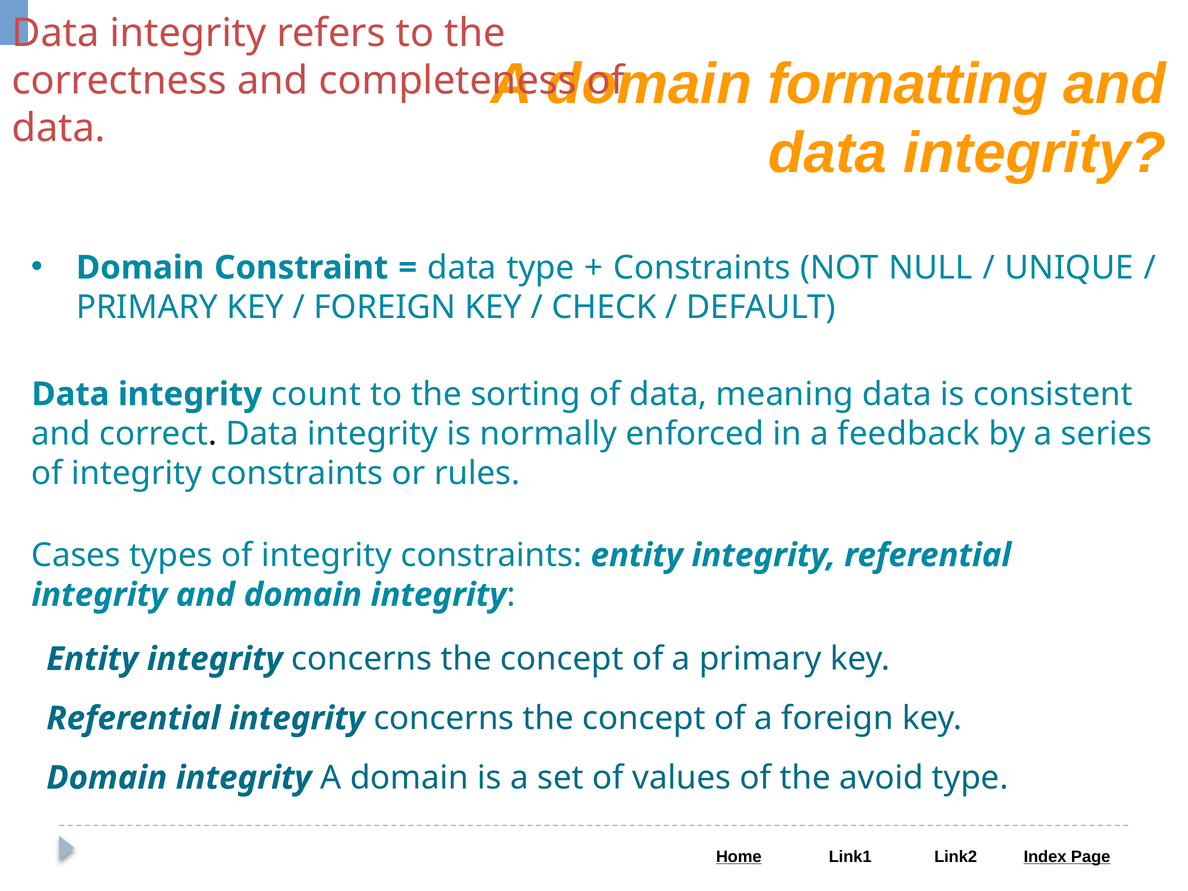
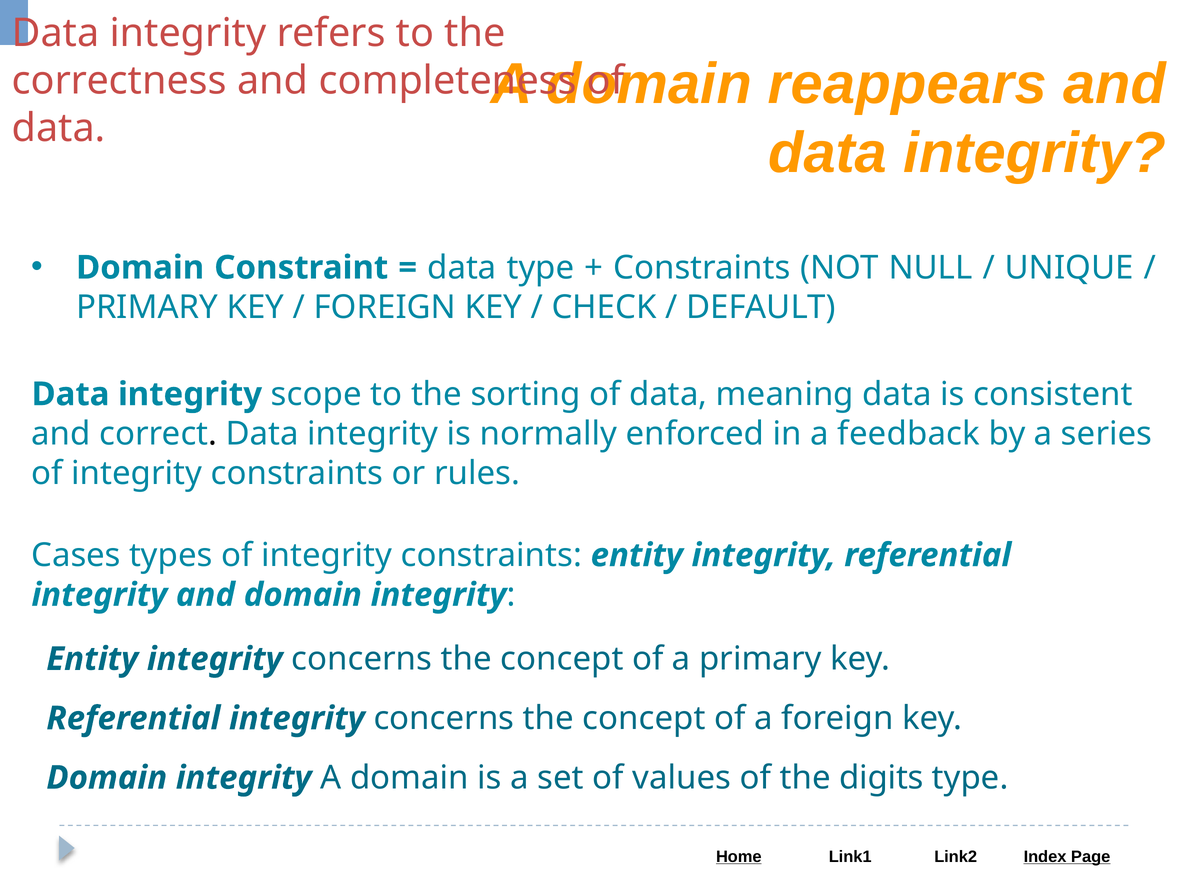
formatting: formatting -> reappears
count: count -> scope
avoid: avoid -> digits
